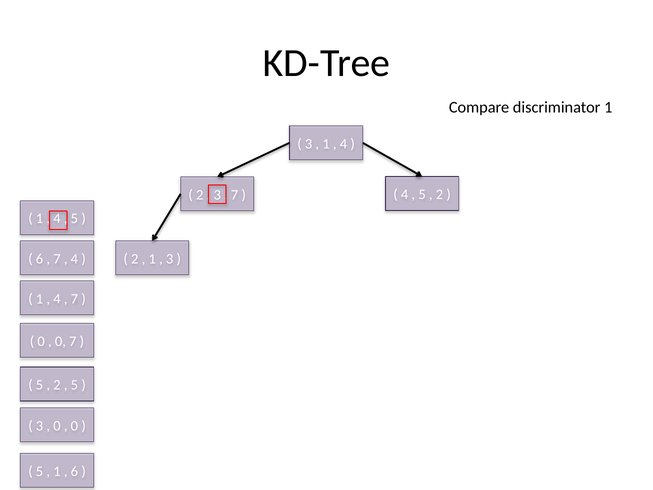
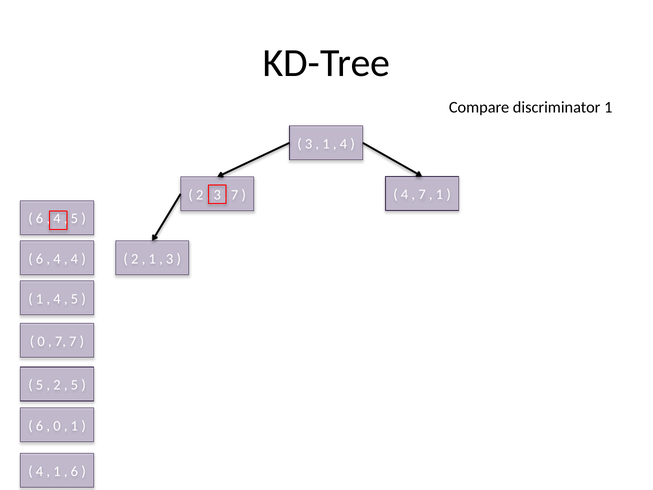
5 at (422, 194): 5 -> 7
2 at (439, 194): 2 -> 1
1 at (40, 219): 1 -> 6
7 at (57, 259): 7 -> 4
7 at (74, 299): 7 -> 5
0 at (60, 341): 0 -> 7
3 at (40, 426): 3 -> 6
0 at (74, 426): 0 -> 1
5 at (40, 471): 5 -> 4
